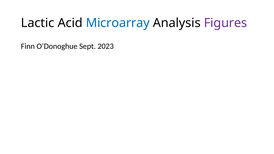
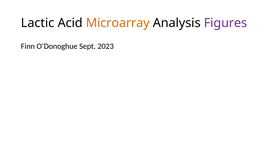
Microarray colour: blue -> orange
